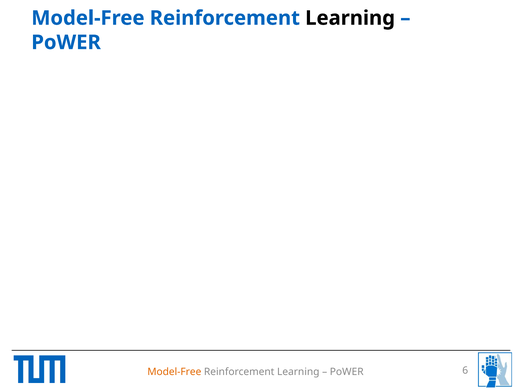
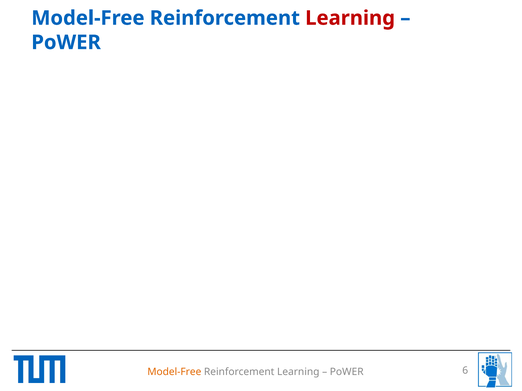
Learning at (350, 18) colour: black -> red
